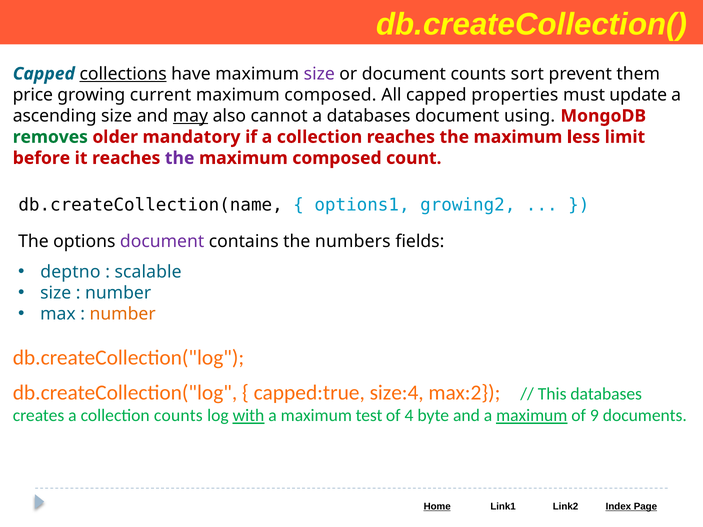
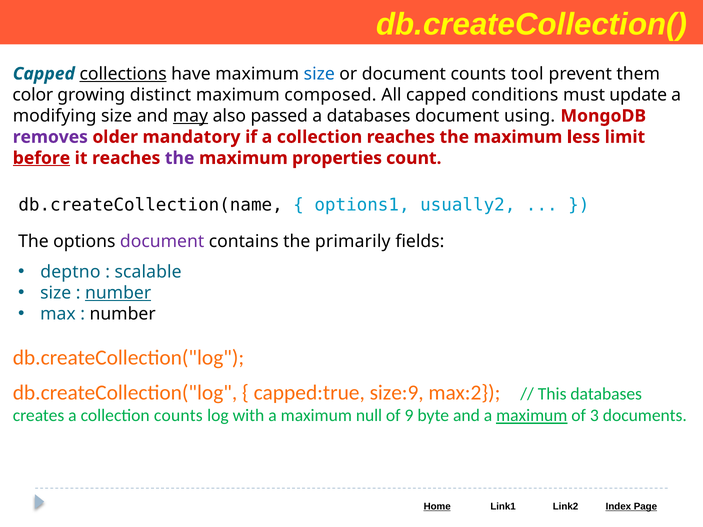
size at (319, 74) colour: purple -> blue
sort: sort -> tool
price: price -> color
current: current -> distinct
properties: properties -> conditions
ascending: ascending -> modifying
cannot: cannot -> passed
removes colour: green -> purple
before underline: none -> present
composed at (337, 158): composed -> properties
growing2: growing2 -> usually2
numbers: numbers -> primarily
number at (118, 293) underline: none -> present
number at (123, 314) colour: orange -> black
size:4: size:4 -> size:9
with underline: present -> none
test: test -> null
4: 4 -> 9
9: 9 -> 3
